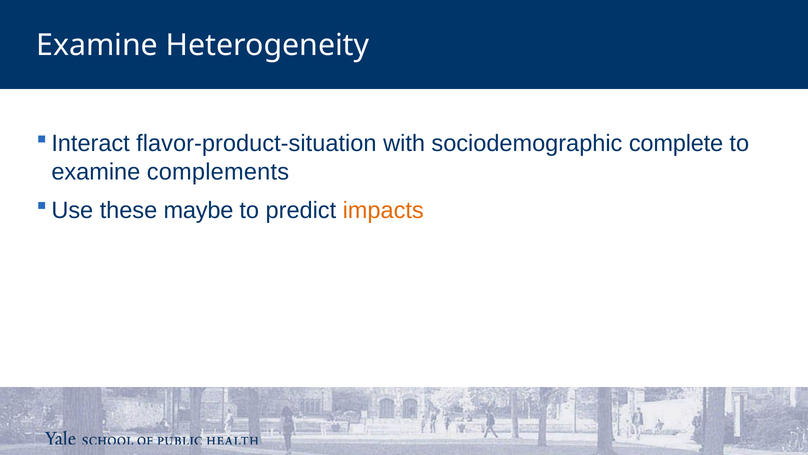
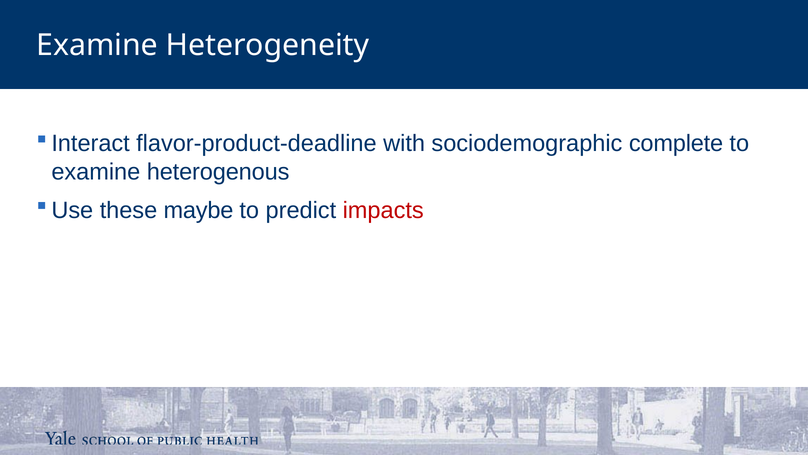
flavor-product-situation: flavor-product-situation -> flavor-product-deadline
complements: complements -> heterogenous
impacts colour: orange -> red
